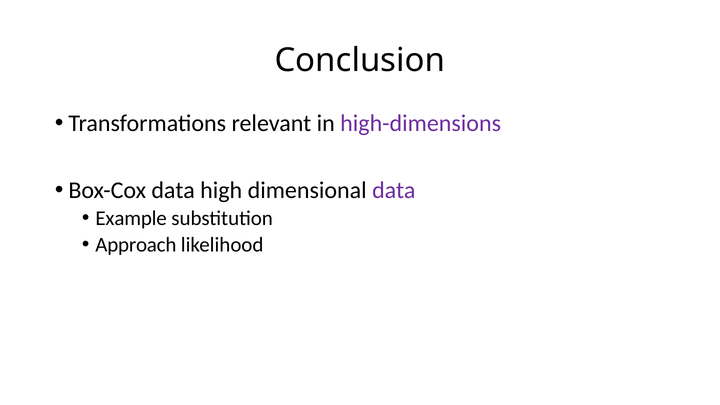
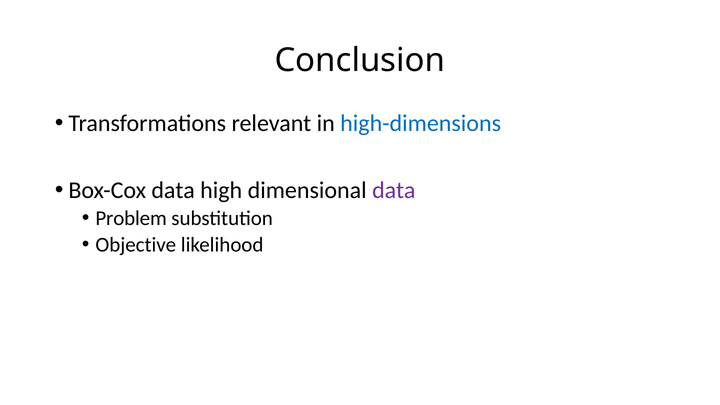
high-dimensions colour: purple -> blue
Example: Example -> Problem
Approach: Approach -> Objective
